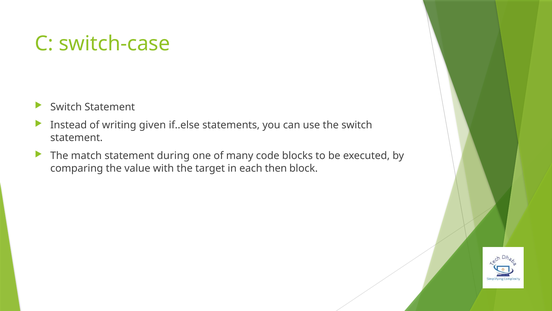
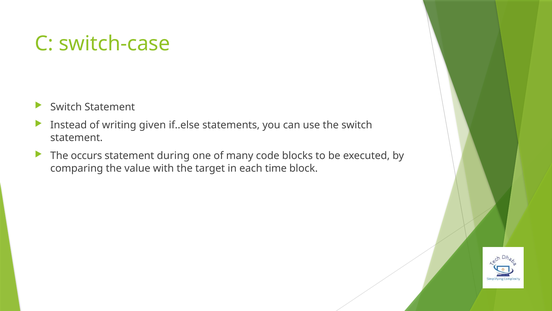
match: match -> occurs
then: then -> time
